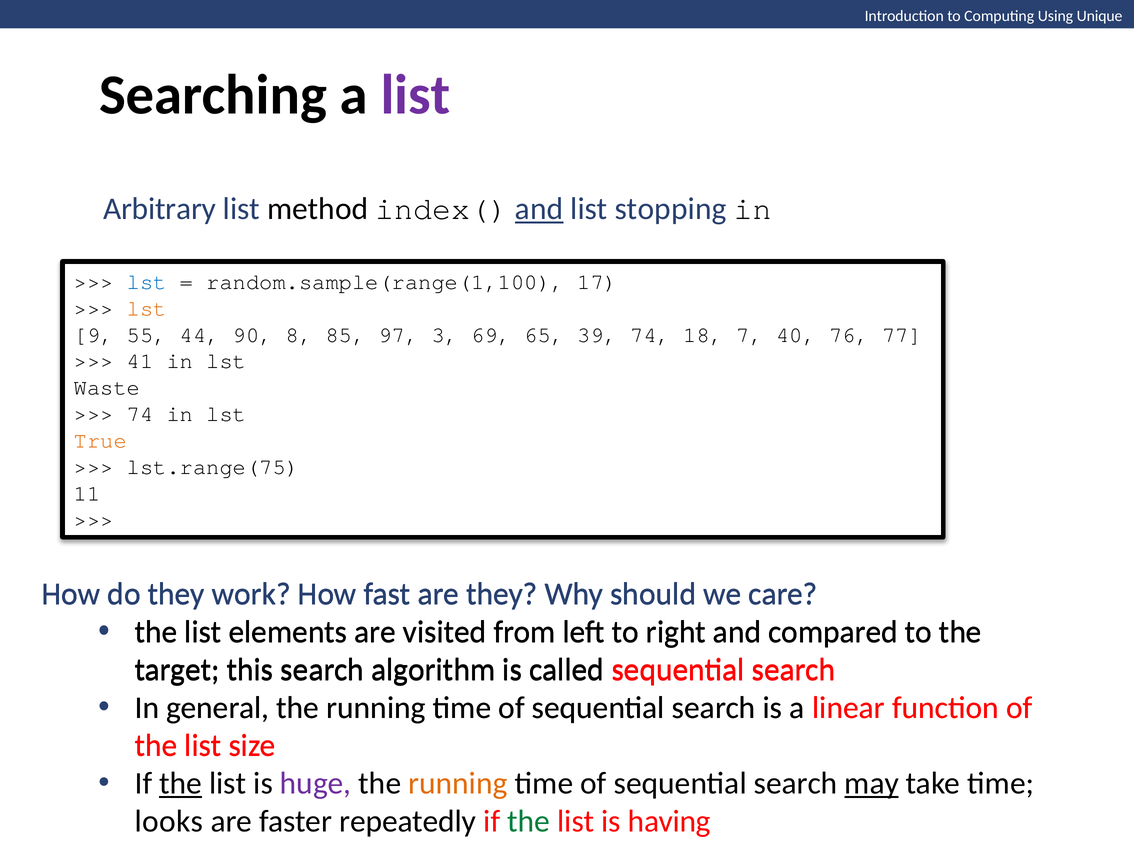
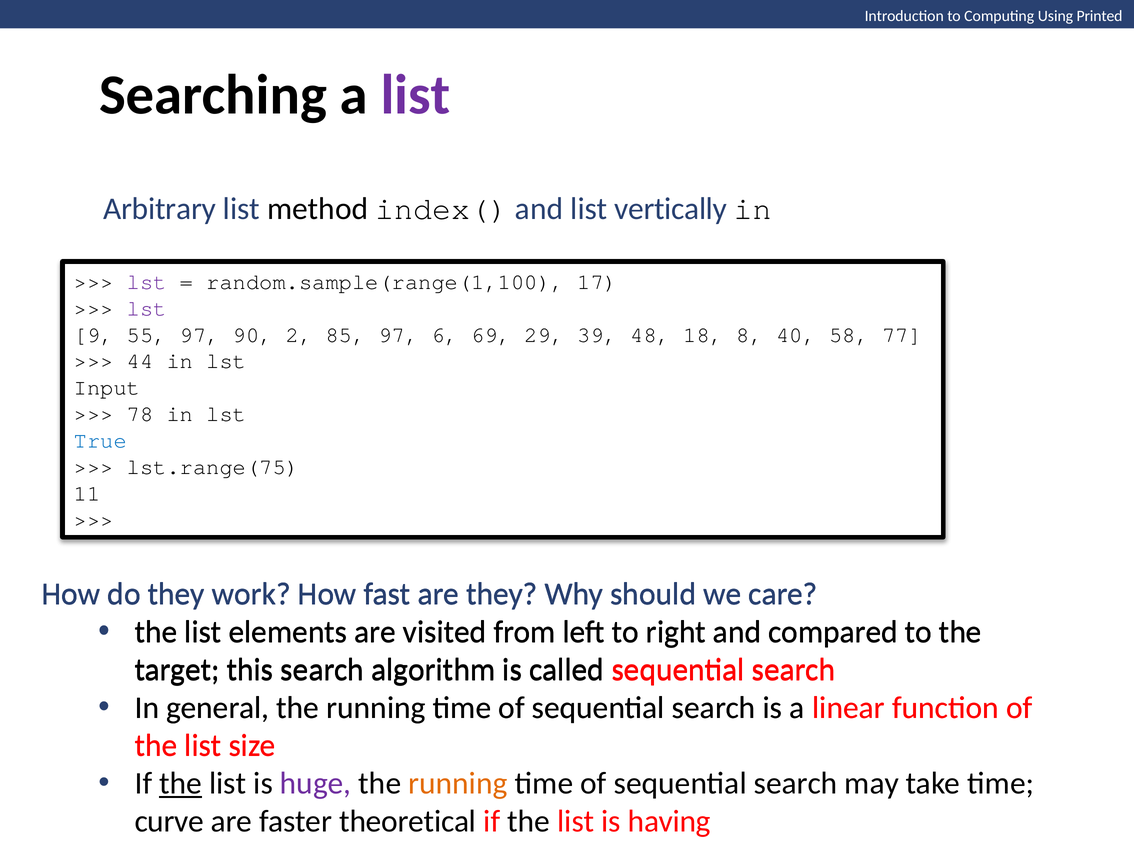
Unique: Unique -> Printed
and at (539, 209) underline: present -> none
stopping: stopping -> vertically
lst at (147, 282) colour: blue -> purple
lst at (147, 308) colour: orange -> purple
55 44: 44 -> 97
8: 8 -> 2
3: 3 -> 6
65: 65 -> 29
39 74: 74 -> 48
7: 7 -> 8
76: 76 -> 58
41: 41 -> 44
Waste: Waste -> Input
74 at (140, 414): 74 -> 78
True colour: orange -> blue
may underline: present -> none
looks: looks -> curve
repeatedly: repeatedly -> theoretical
the at (529, 822) colour: green -> black
